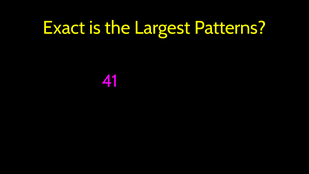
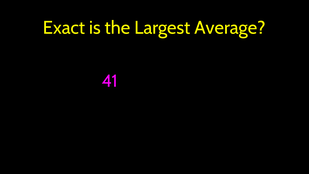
Patterns: Patterns -> Average
